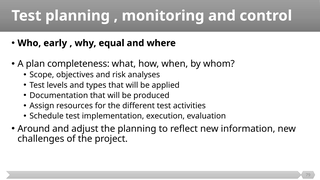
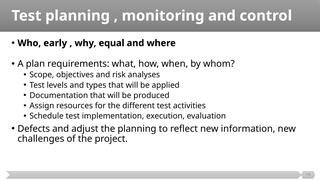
completeness: completeness -> requirements
Around: Around -> Defects
